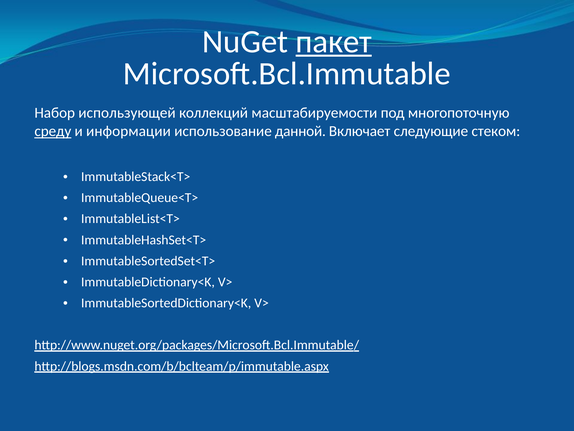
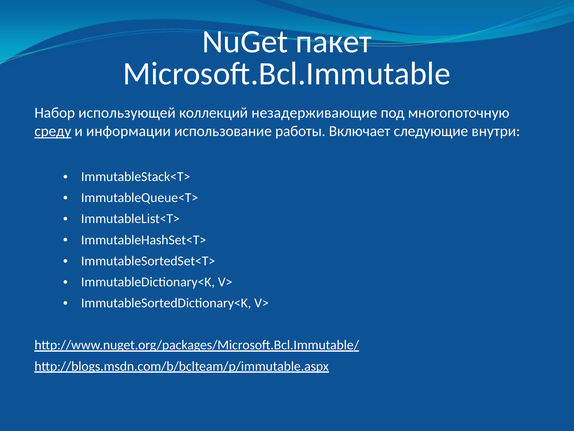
пакет underline: present -> none
масштабируемости: масштабируемости -> незадерживающие
данной: данной -> работы
стеком: стеком -> внутри
